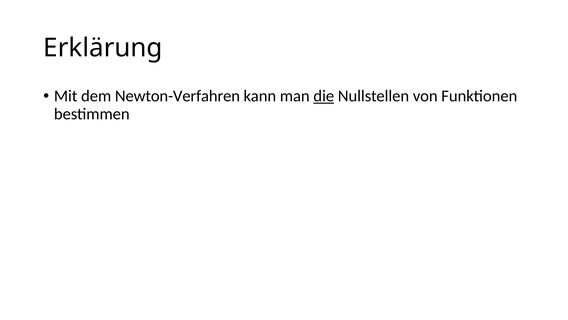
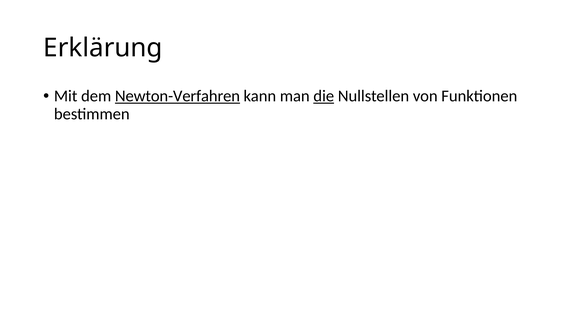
Newton-Verfahren underline: none -> present
